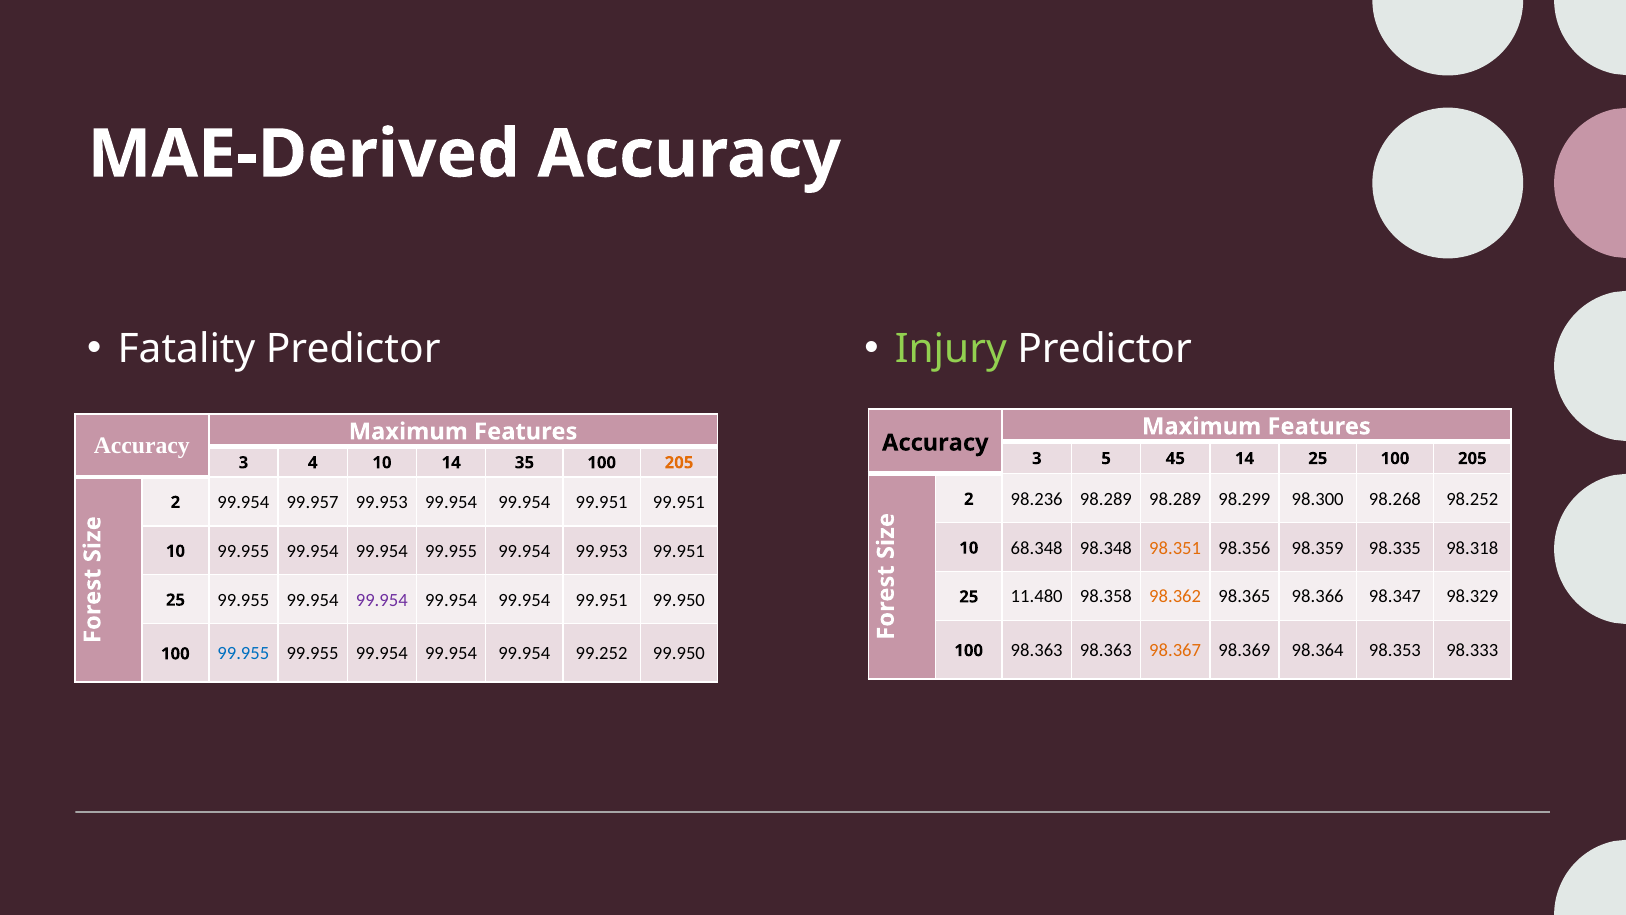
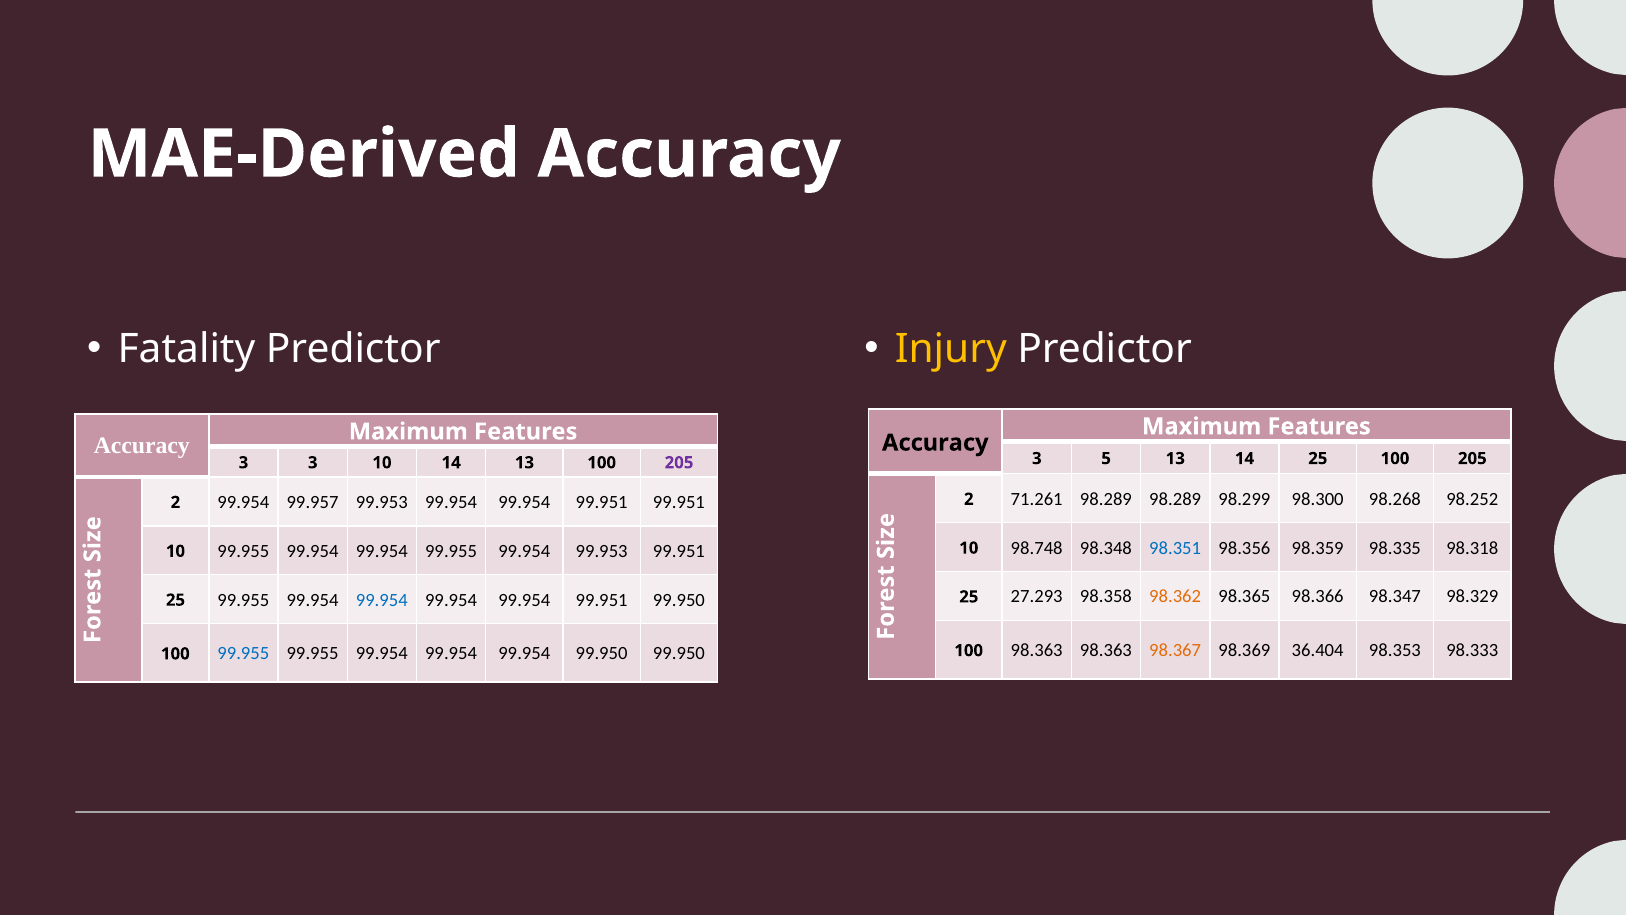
Injury colour: light green -> yellow
5 45: 45 -> 13
3 4: 4 -> 3
14 35: 35 -> 13
205 at (679, 463) colour: orange -> purple
98.236: 98.236 -> 71.261
68.348: 68.348 -> 98.748
98.351 colour: orange -> blue
11.480: 11.480 -> 27.293
99.954 at (382, 600) colour: purple -> blue
98.364: 98.364 -> 36.404
99.954 99.252: 99.252 -> 99.950
